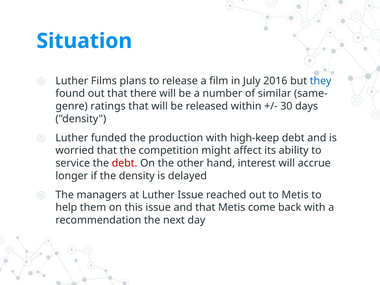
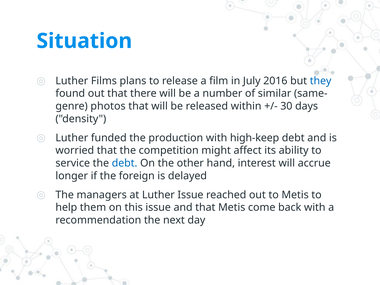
ratings: ratings -> photos
debt at (125, 163) colour: red -> blue
the density: density -> foreign
